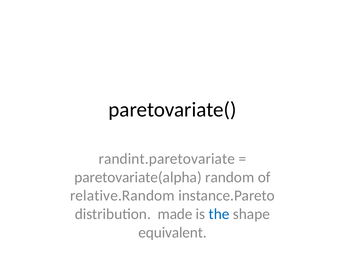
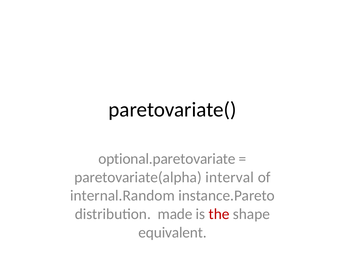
randint.paretovariate: randint.paretovariate -> optional.paretovariate
random: random -> interval
relative.Random: relative.Random -> internal.Random
the colour: blue -> red
